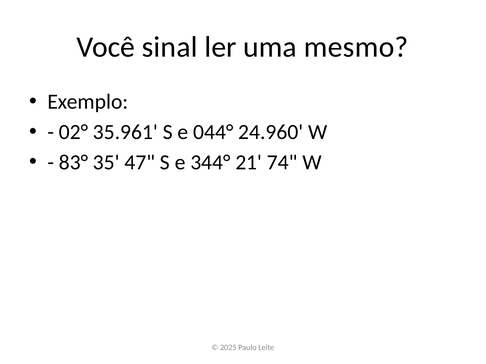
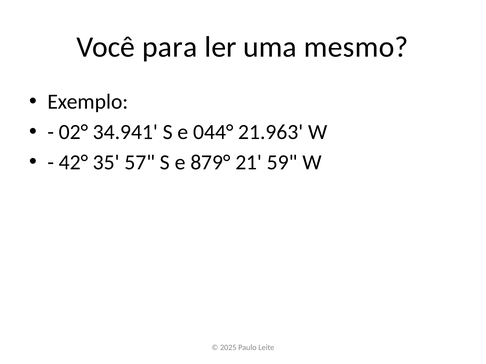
sinal: sinal -> para
35.961: 35.961 -> 34.941
24.960: 24.960 -> 21.963
83°: 83° -> 42°
47: 47 -> 57
344°: 344° -> 879°
74: 74 -> 59
